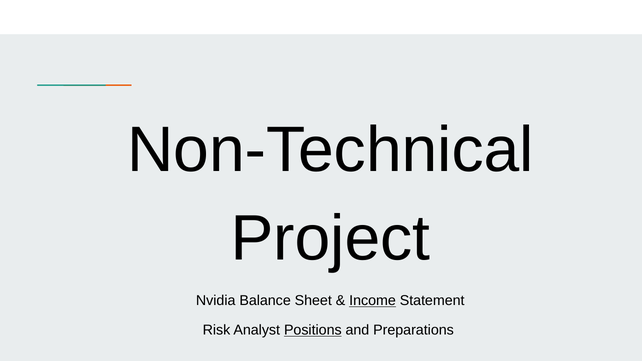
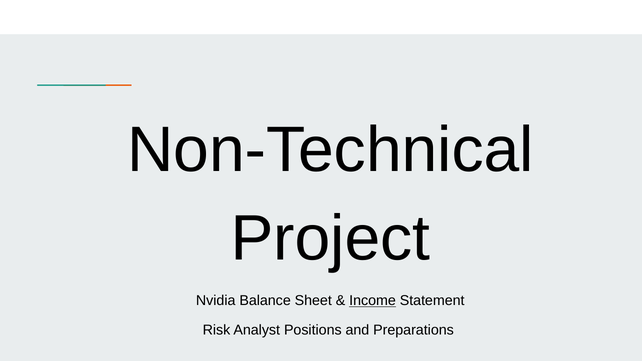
Positions underline: present -> none
